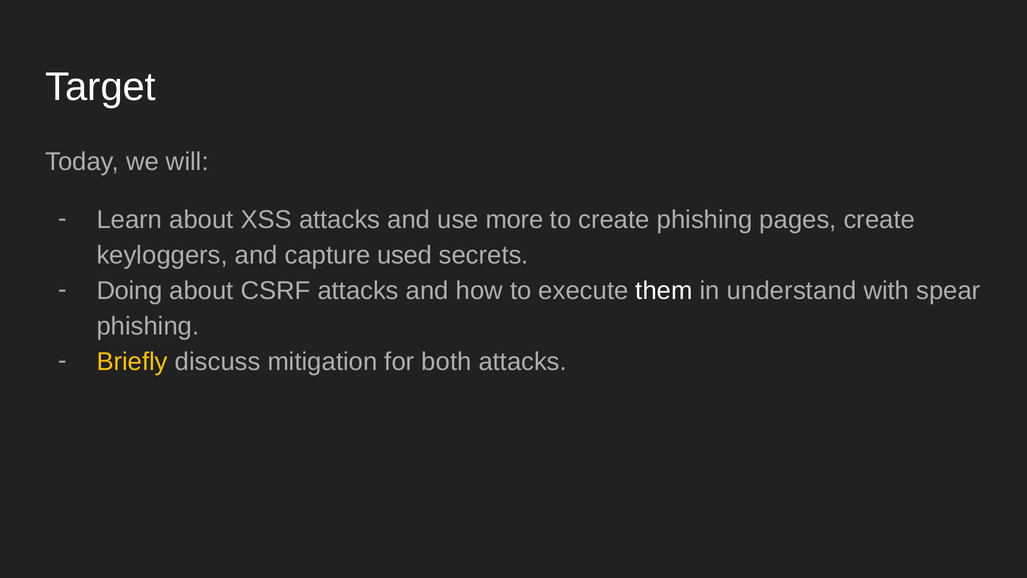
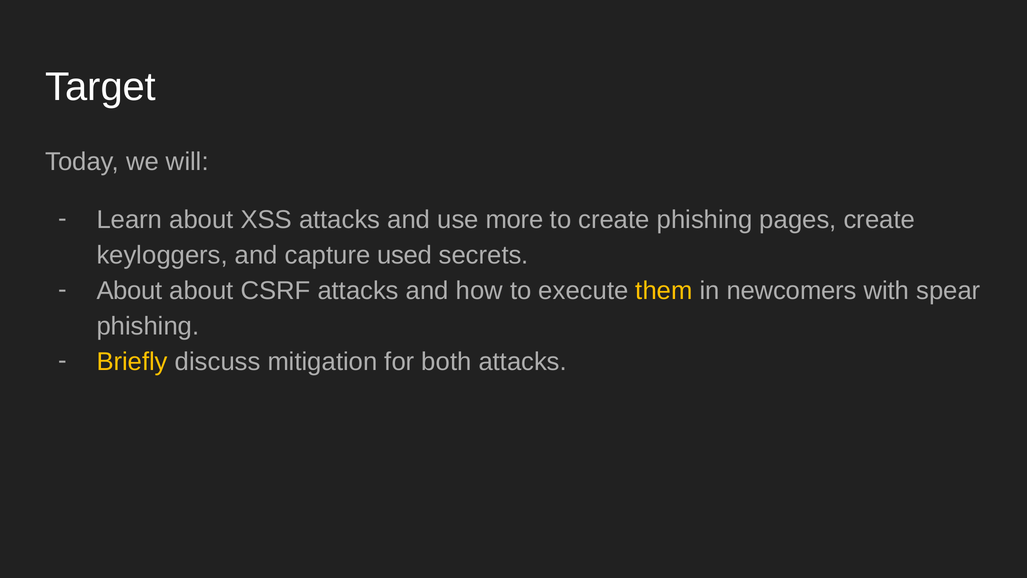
Doing at (130, 291): Doing -> About
them colour: white -> yellow
understand: understand -> newcomers
